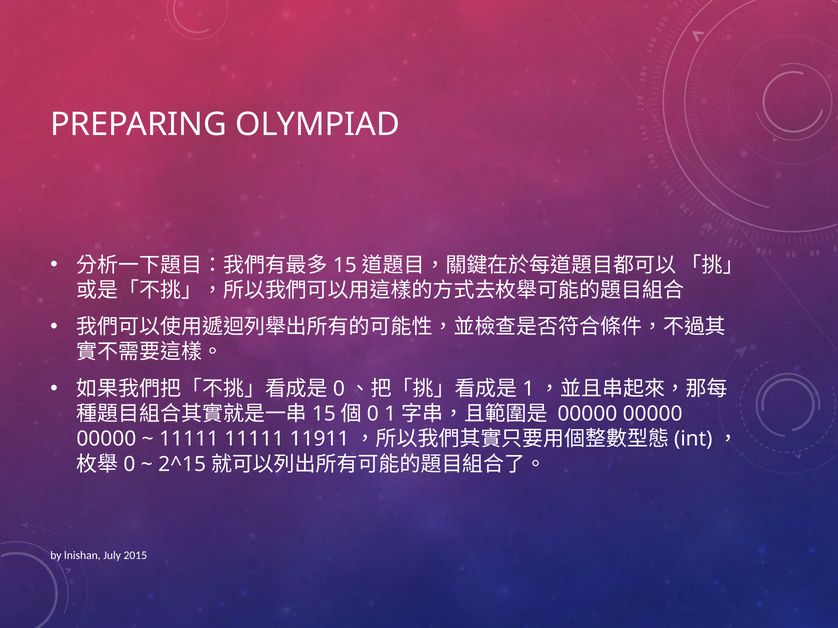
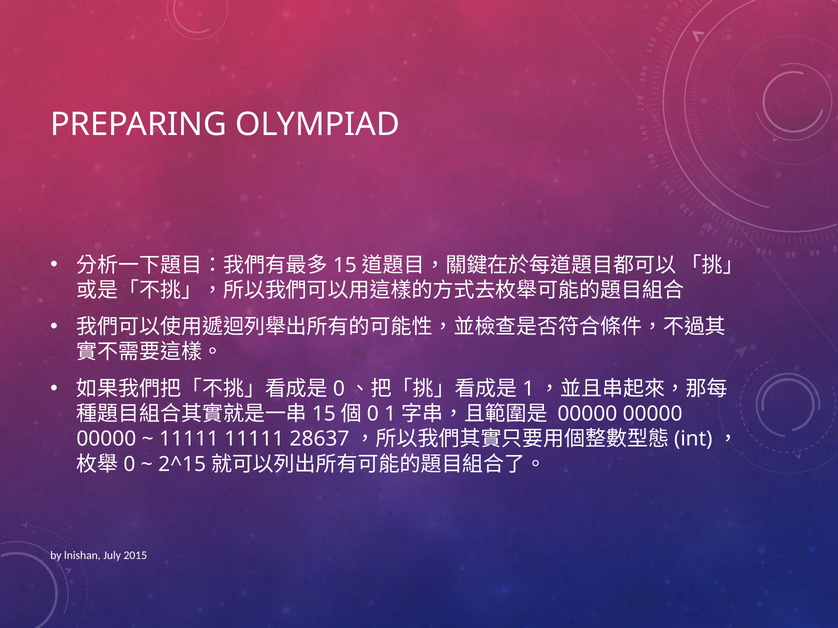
11911: 11911 -> 28637
